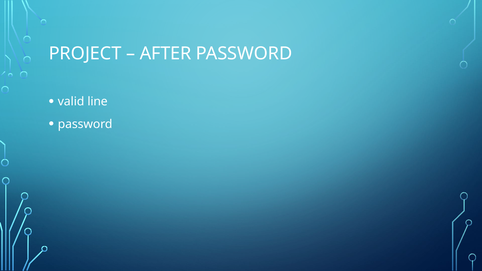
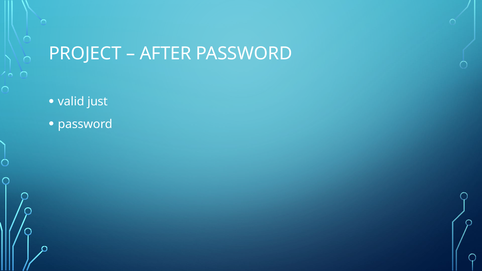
line: line -> just
